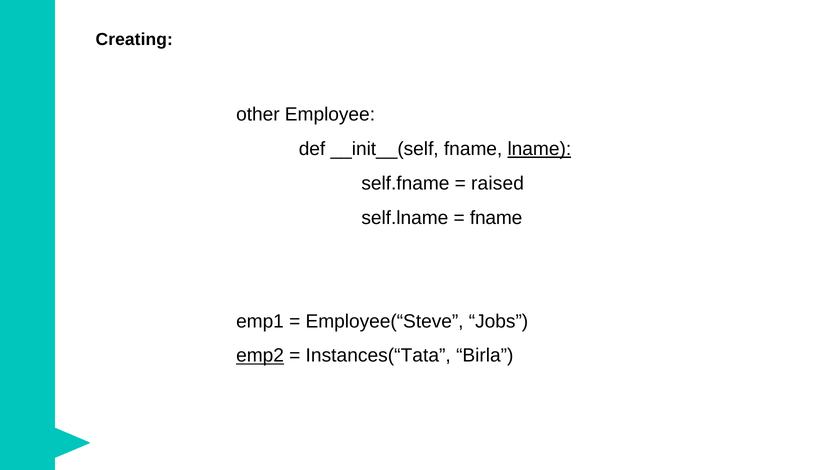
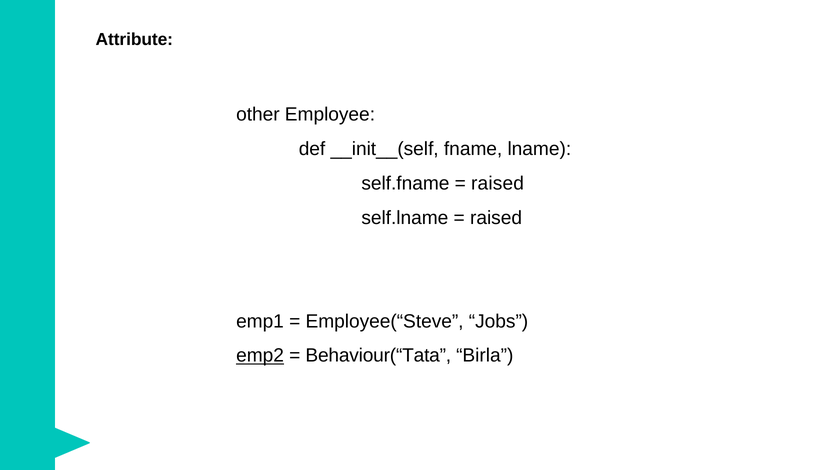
Creating: Creating -> Attribute
lname underline: present -> none
fname at (496, 218): fname -> raised
Instances(“Tata: Instances(“Tata -> Behaviour(“Tata
